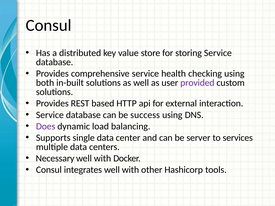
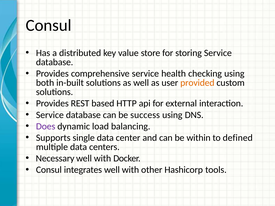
provided colour: purple -> orange
server: server -> within
services: services -> defined
